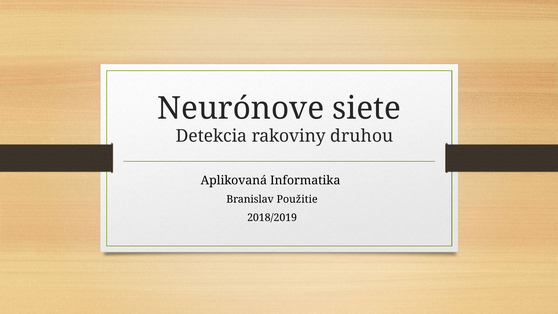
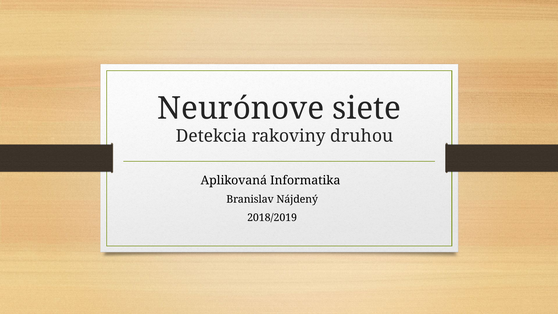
Použitie: Použitie -> Nájdený
